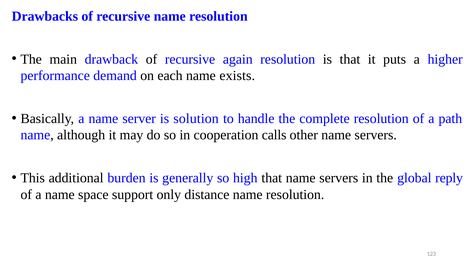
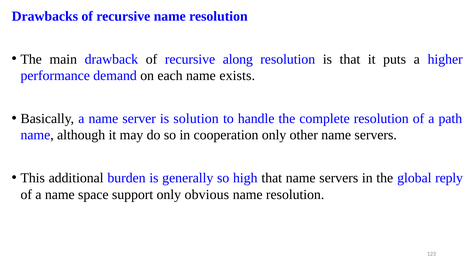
again: again -> along
cooperation calls: calls -> only
distance: distance -> obvious
